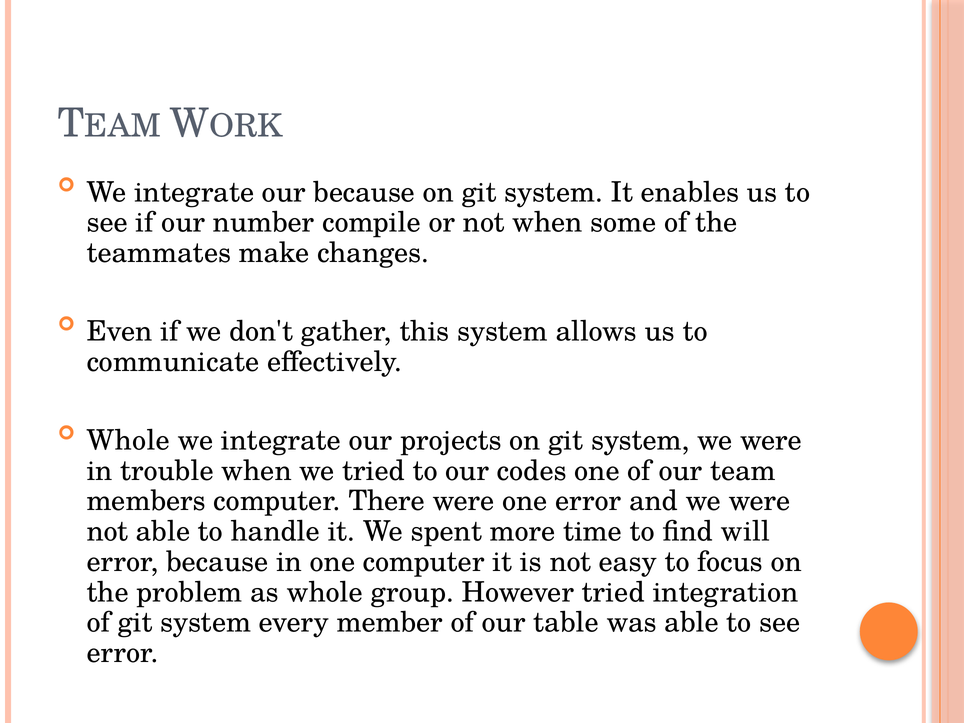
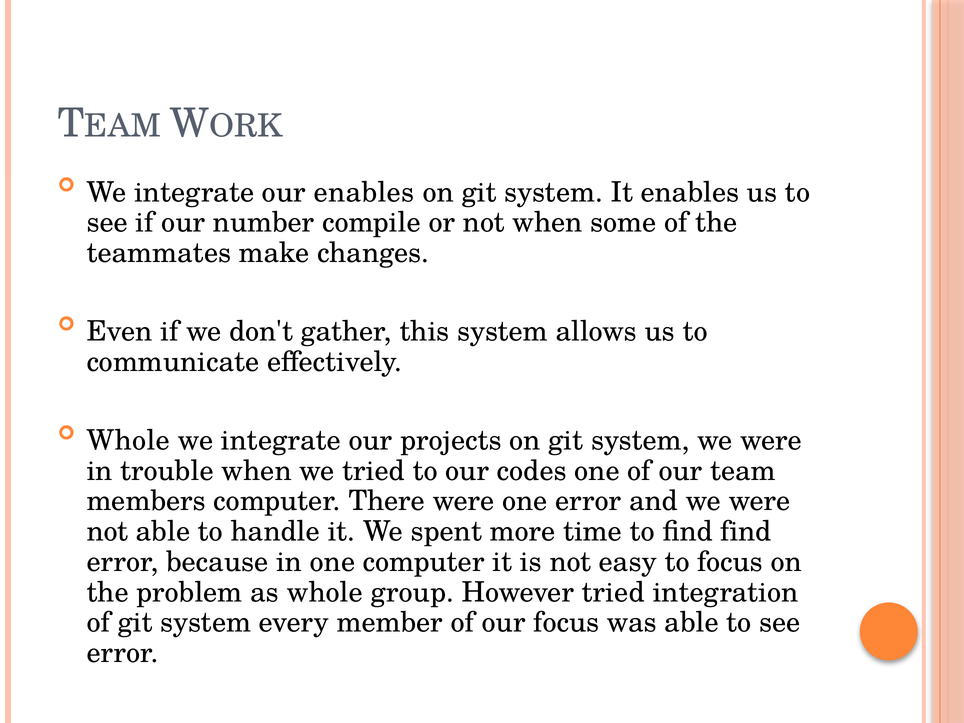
our because: because -> enables
find will: will -> find
our table: table -> focus
